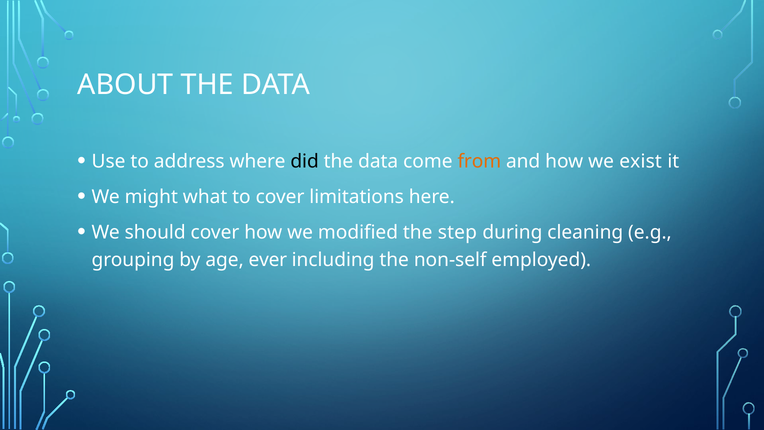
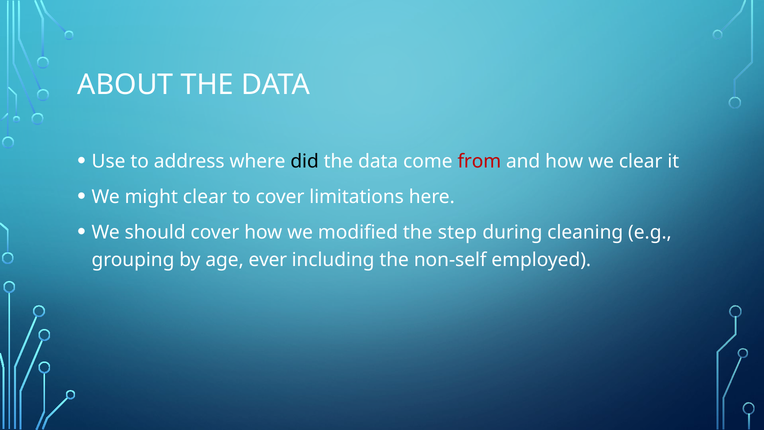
from colour: orange -> red
we exist: exist -> clear
might what: what -> clear
